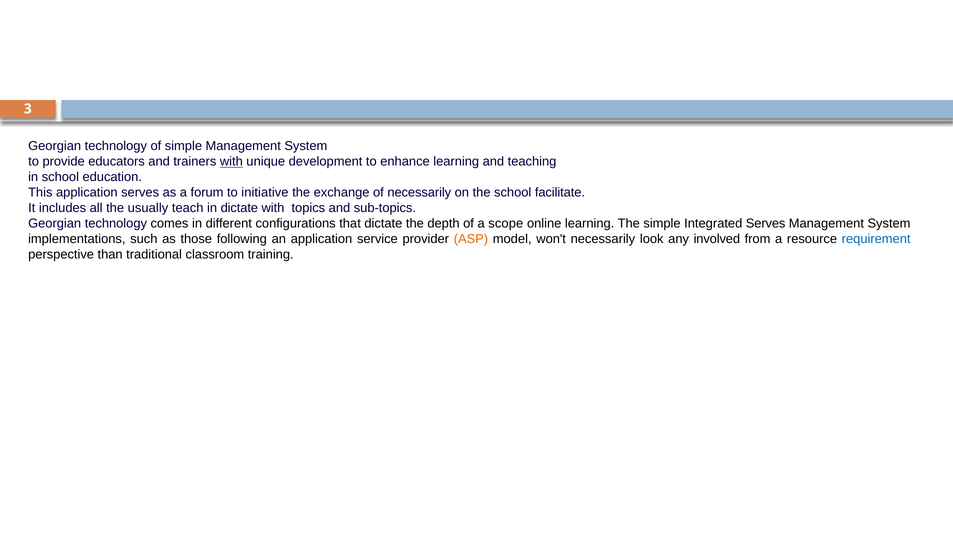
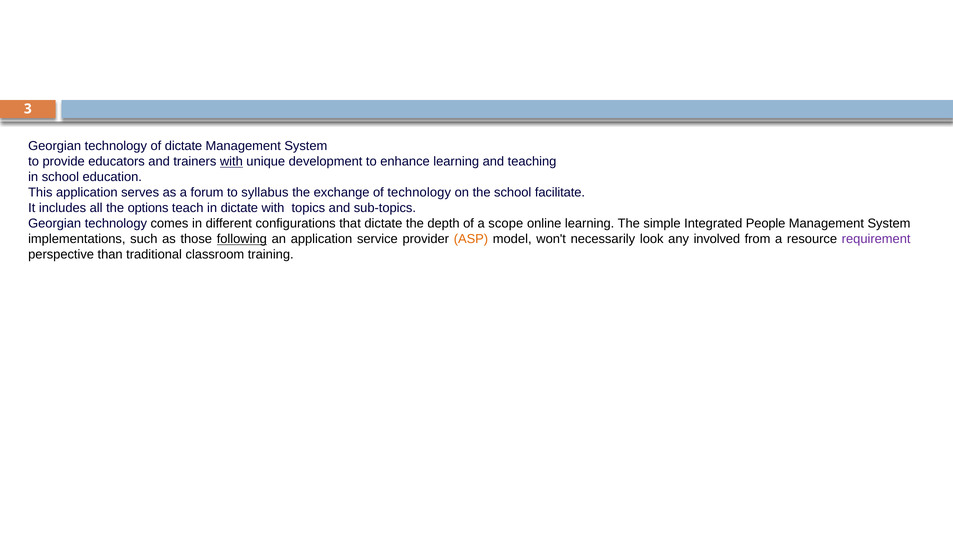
of simple: simple -> dictate
initiative: initiative -> syllabus
of necessarily: necessarily -> technology
usually: usually -> options
Integrated Serves: Serves -> People
following underline: none -> present
requirement colour: blue -> purple
